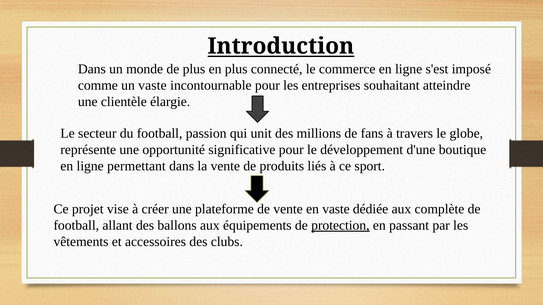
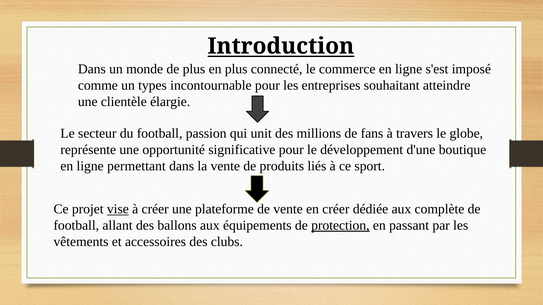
un vaste: vaste -> types
vise underline: none -> present
en vaste: vaste -> créer
